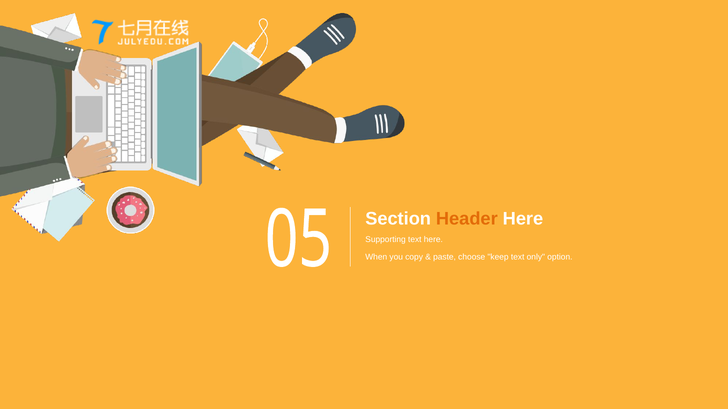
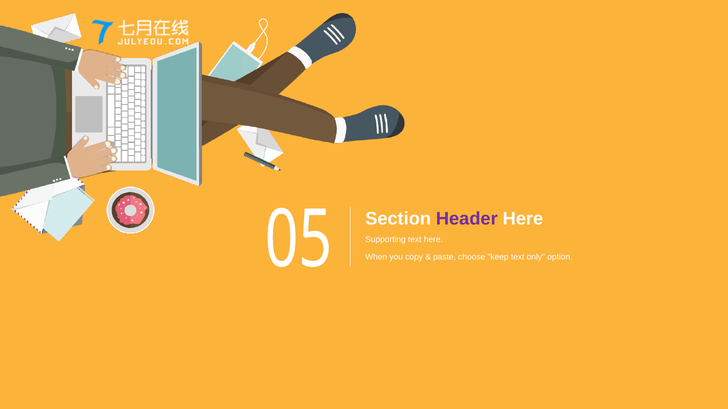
Header colour: orange -> purple
